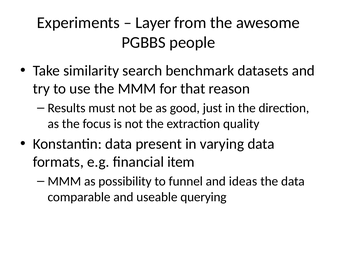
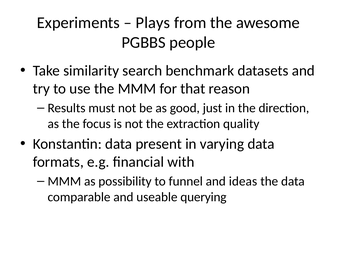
Layer: Layer -> Plays
item: item -> with
